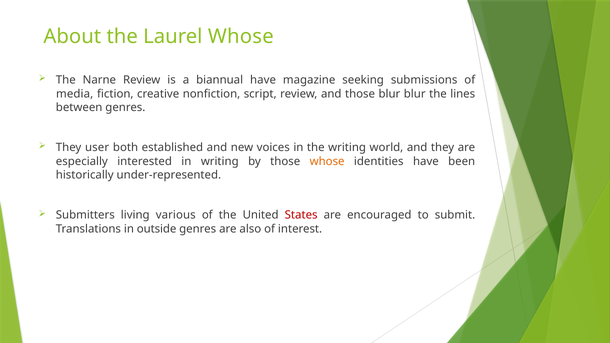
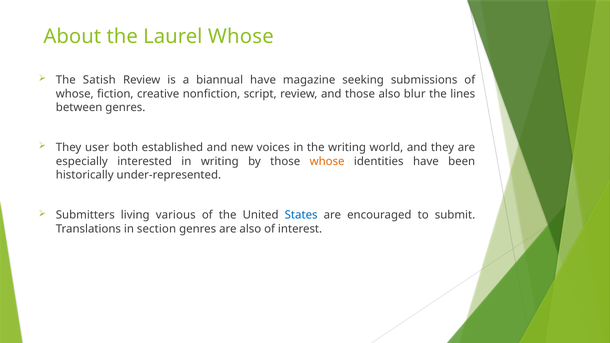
Narne: Narne -> Satish
media at (75, 94): media -> whose
those blur: blur -> also
States colour: red -> blue
outside: outside -> section
